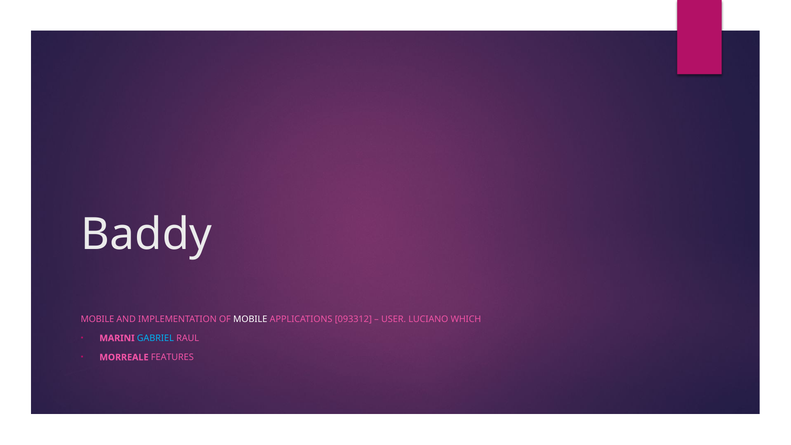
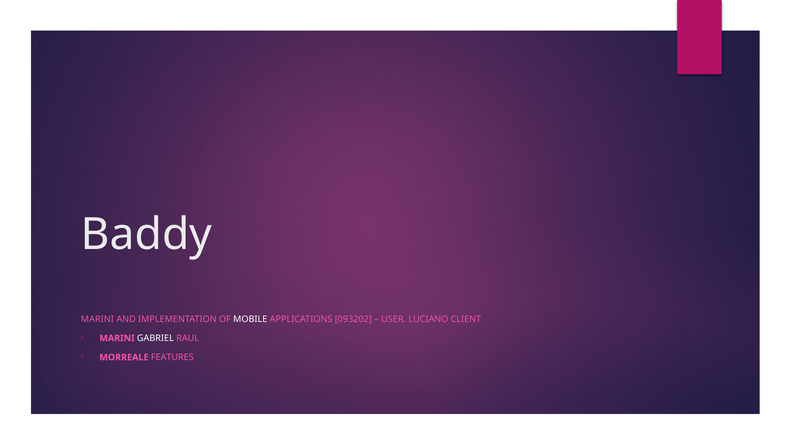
MOBILE at (97, 319): MOBILE -> MARINI
093312: 093312 -> 093202
WHICH: WHICH -> CLIENT
GABRIEL colour: light blue -> white
